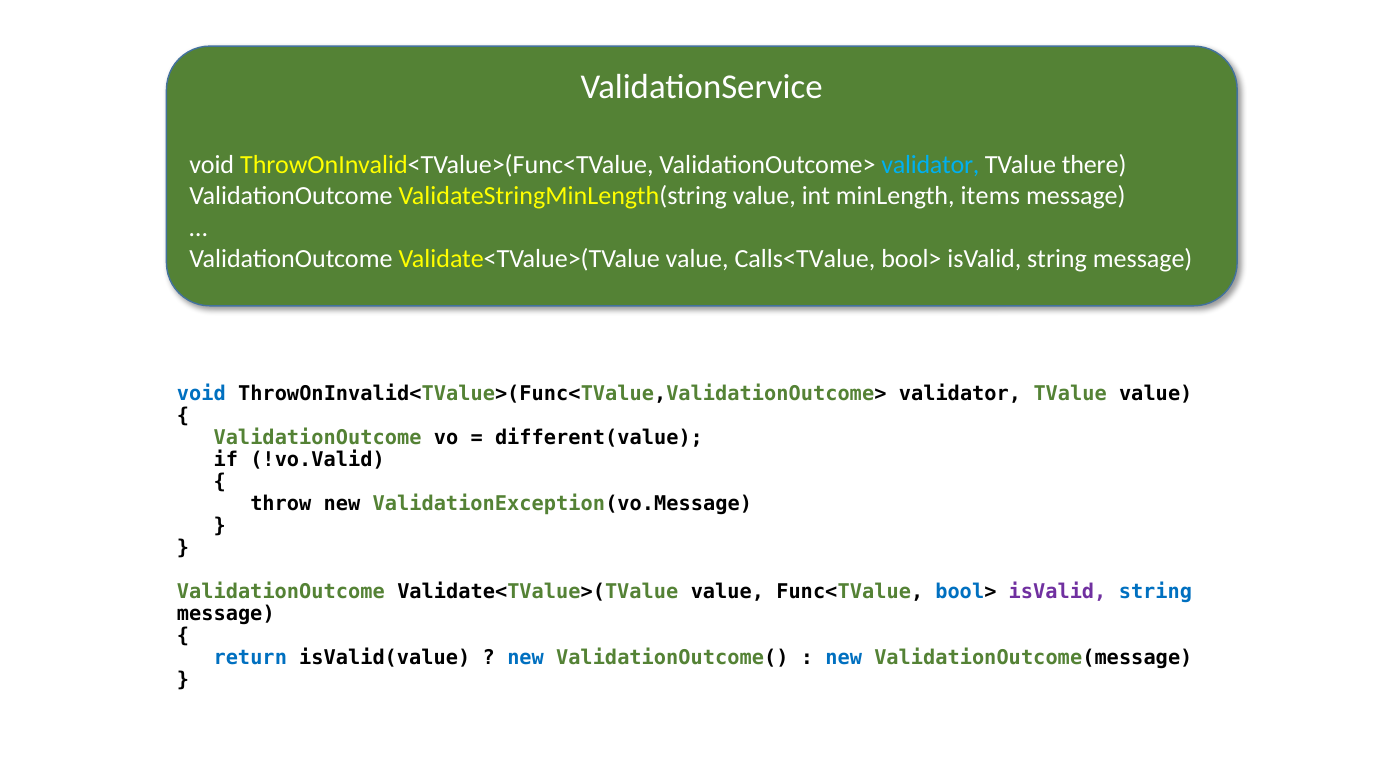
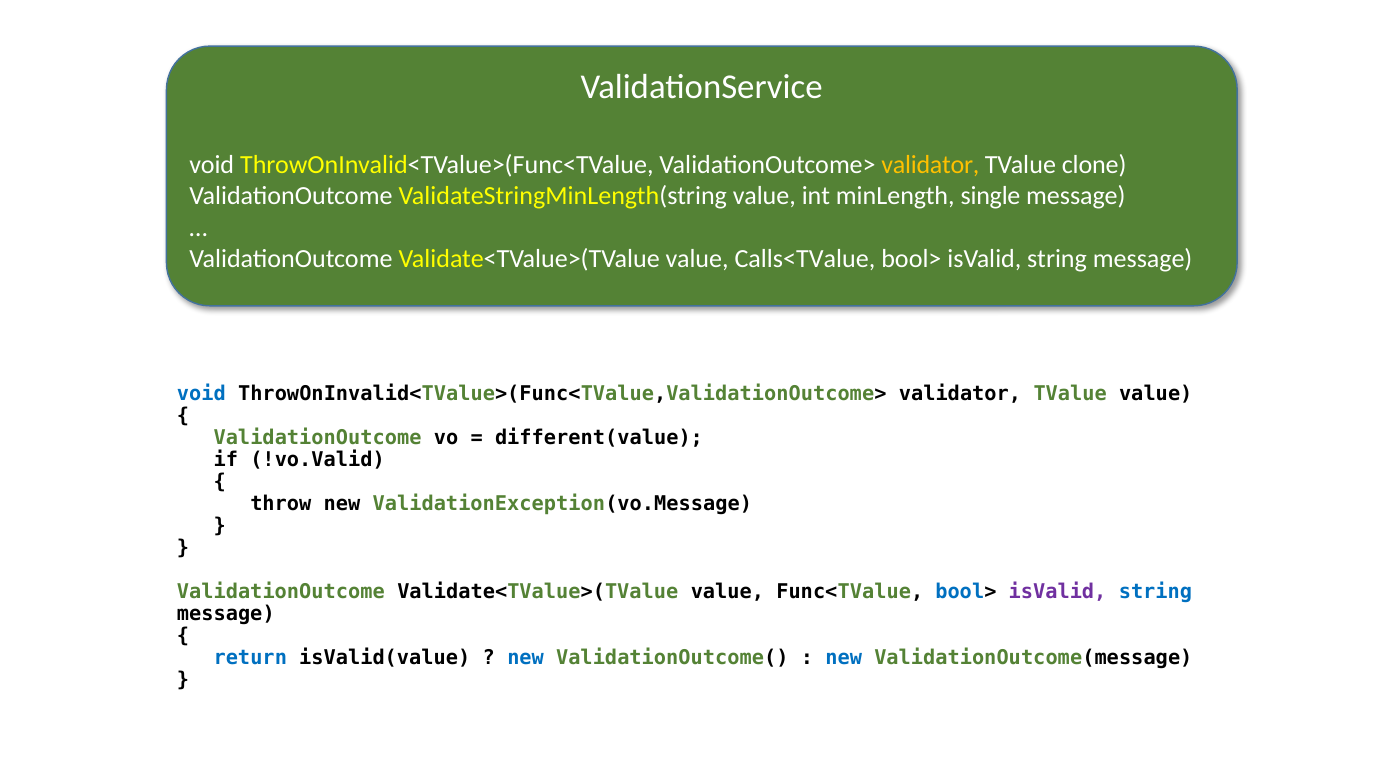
validator at (930, 165) colour: light blue -> yellow
there: there -> clone
items: items -> single
